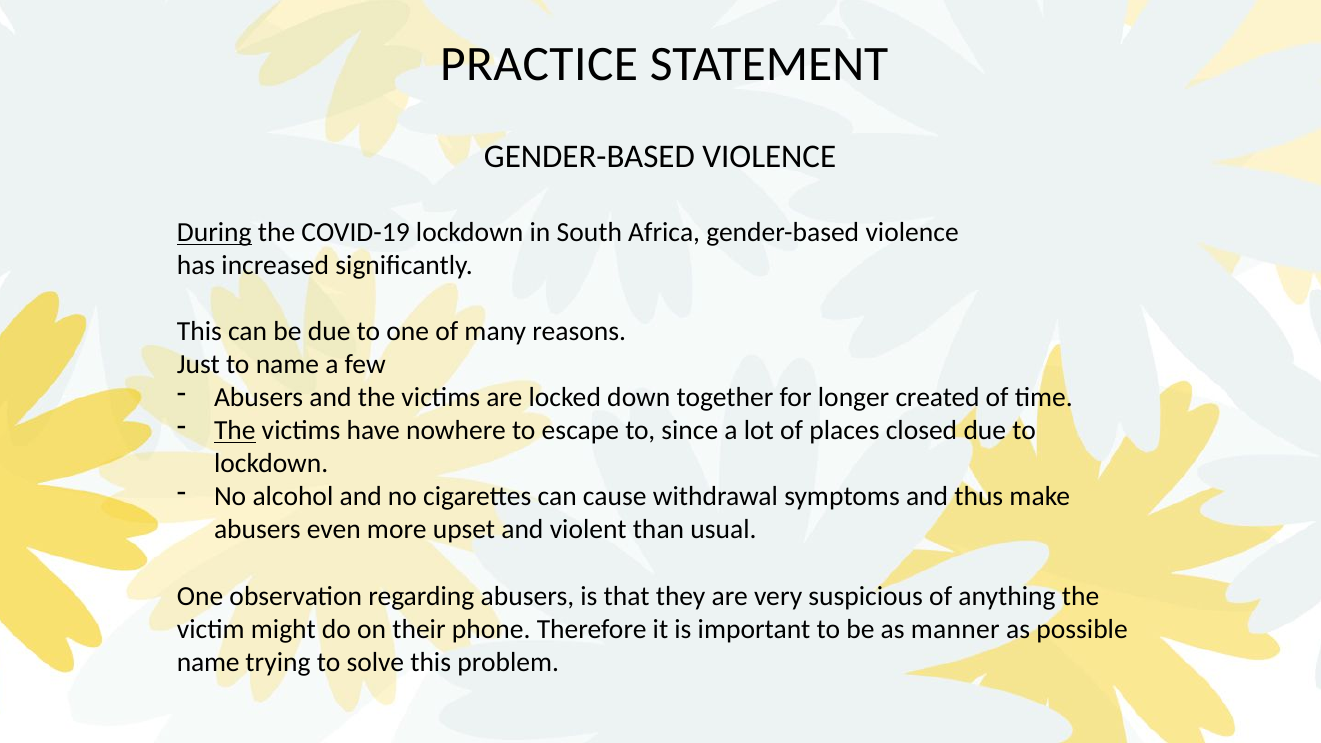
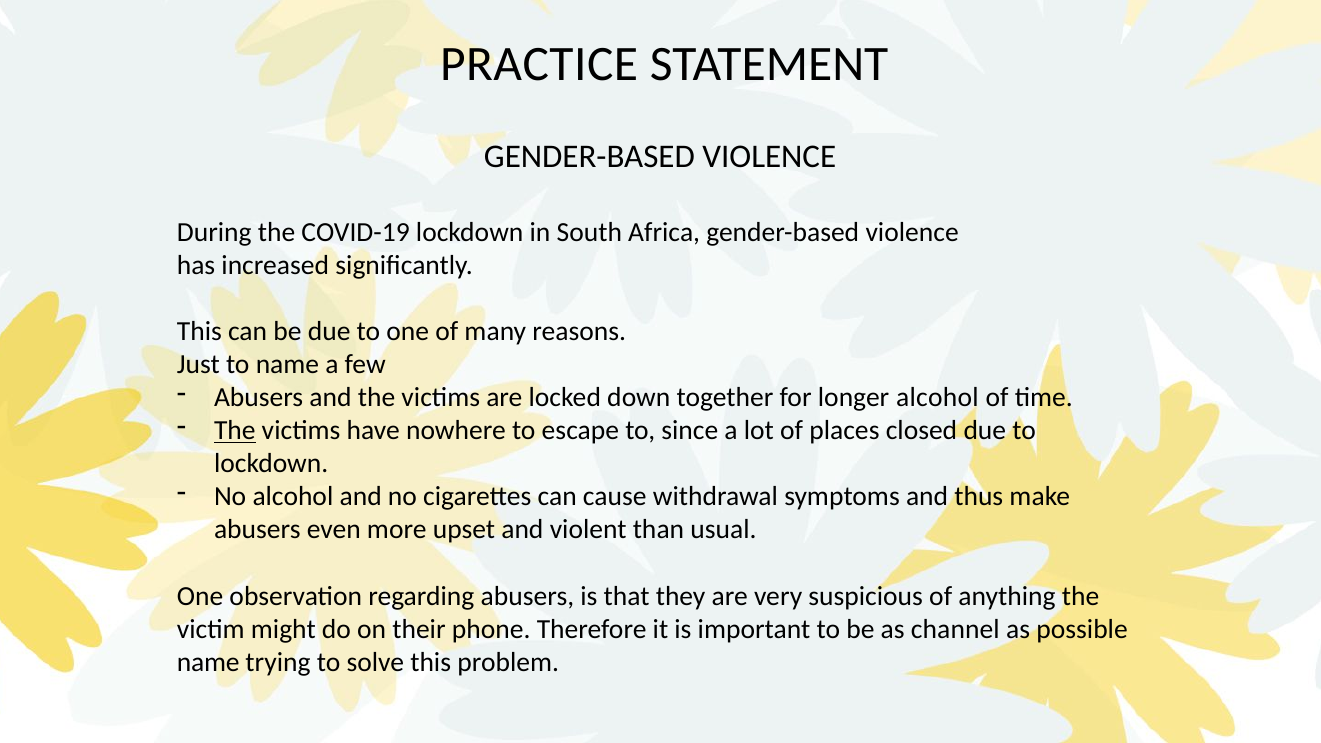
During underline: present -> none
longer created: created -> alcohol
manner: manner -> channel
